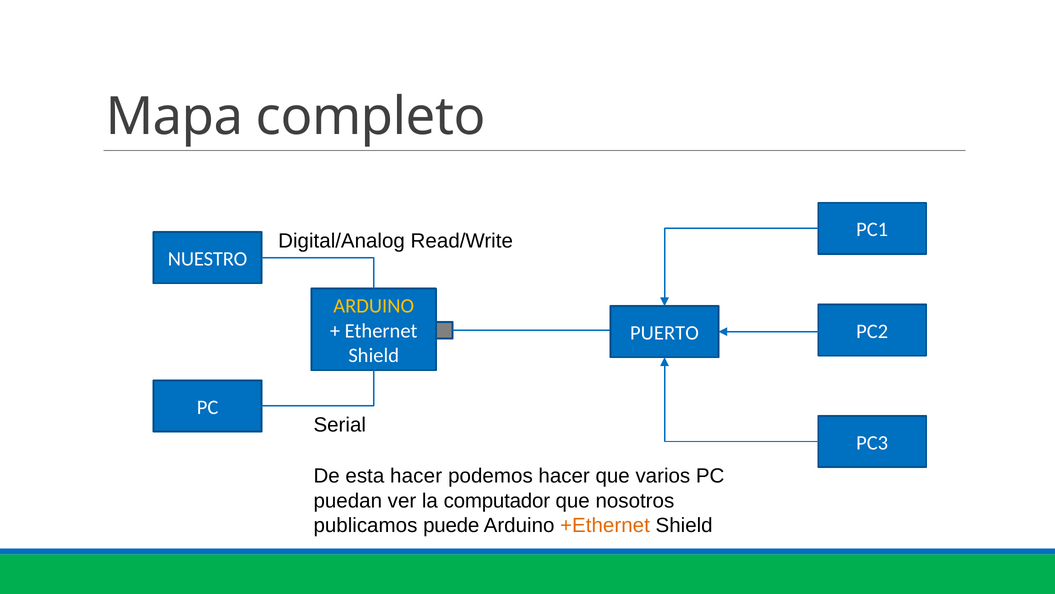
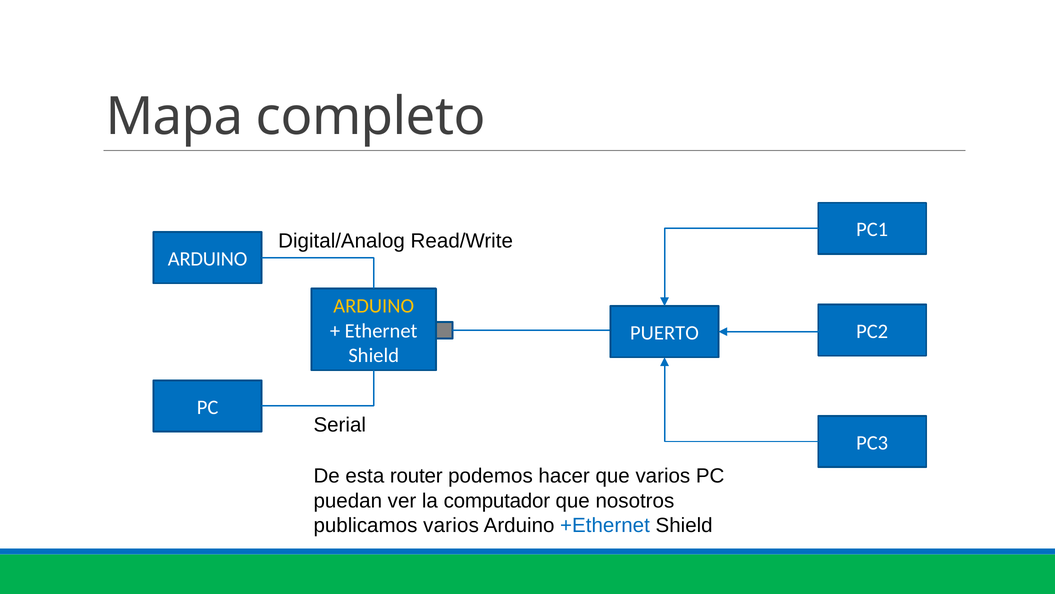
NUESTRO at (208, 259): NUESTRO -> ARDUINO
esta hacer: hacer -> router
publicamos puede: puede -> varios
+Ethernet colour: orange -> blue
